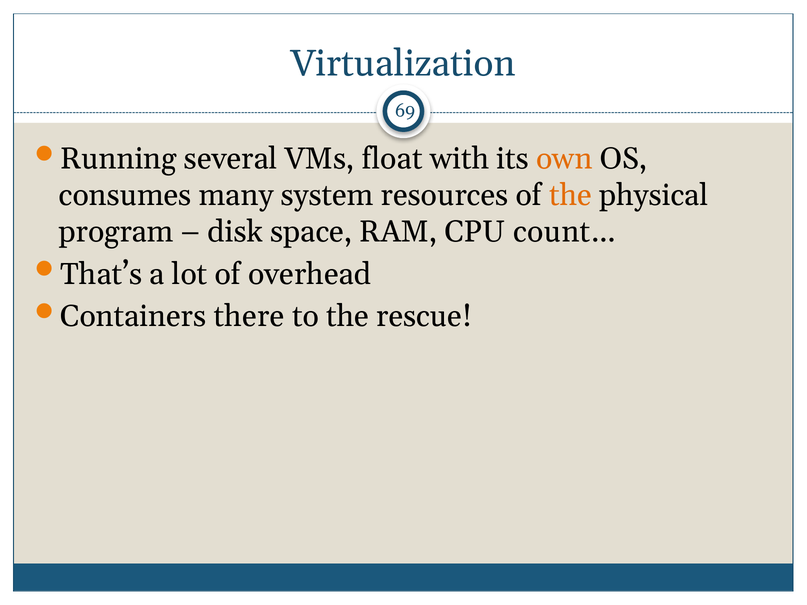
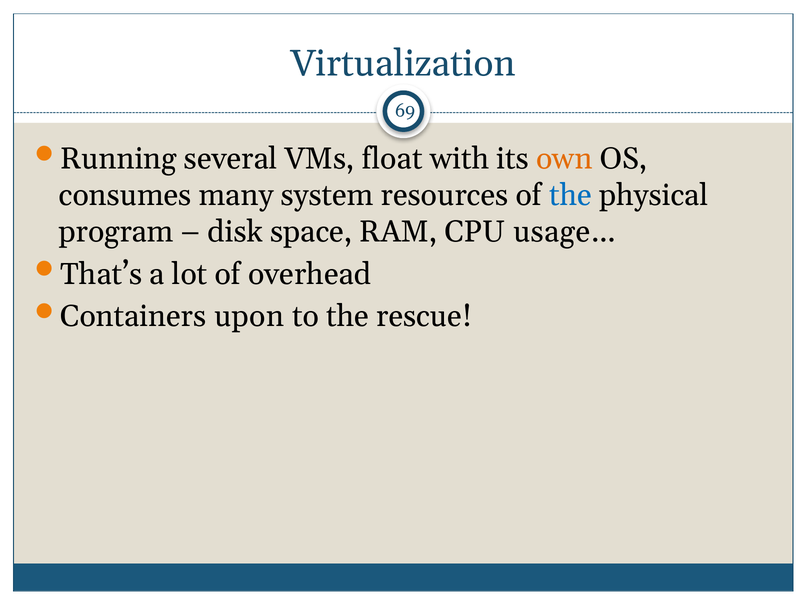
the at (570, 195) colour: orange -> blue
count…: count… -> usage…
there: there -> upon
